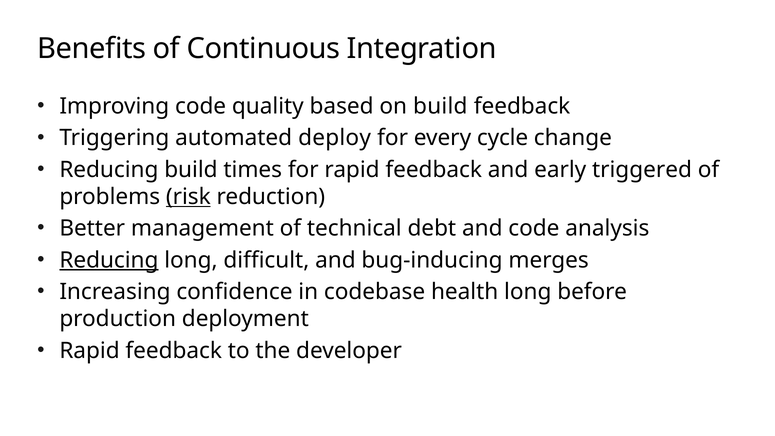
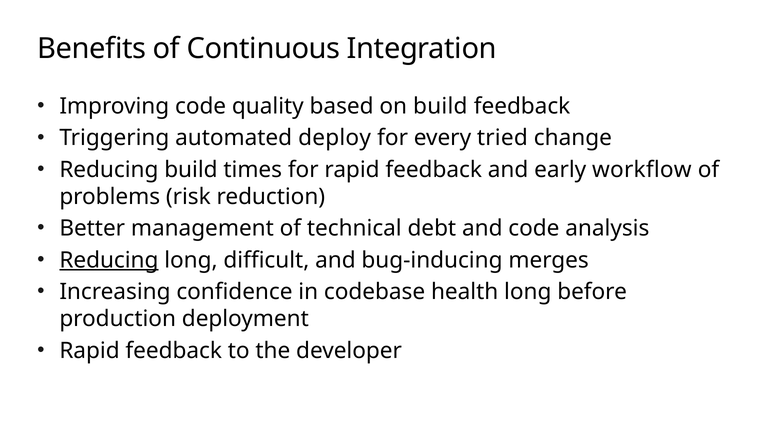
cycle: cycle -> tried
triggered: triggered -> workflow
risk underline: present -> none
